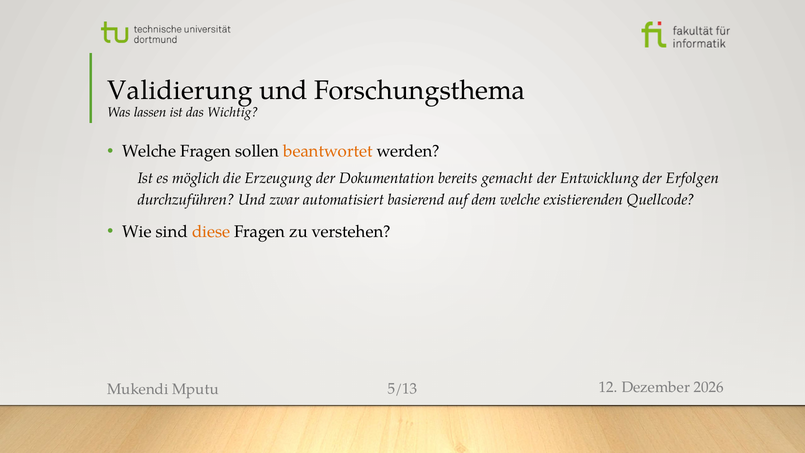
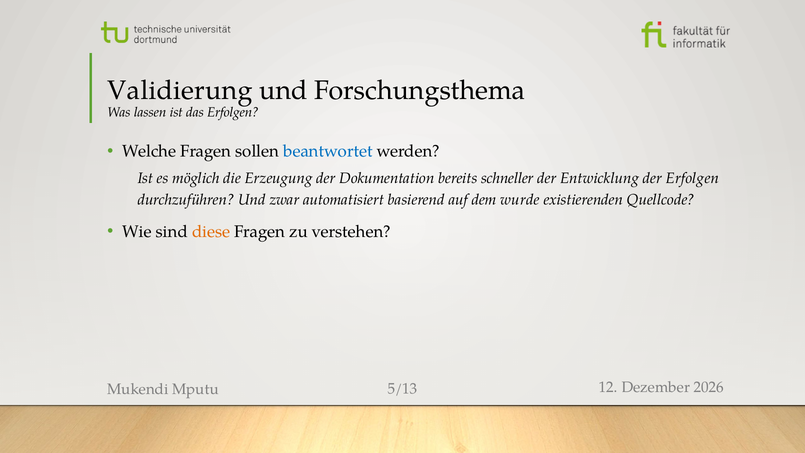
das Wichtig: Wichtig -> Erfolgen
beantwortet colour: orange -> blue
gemacht: gemacht -> schneller
dem welche: welche -> wurde
